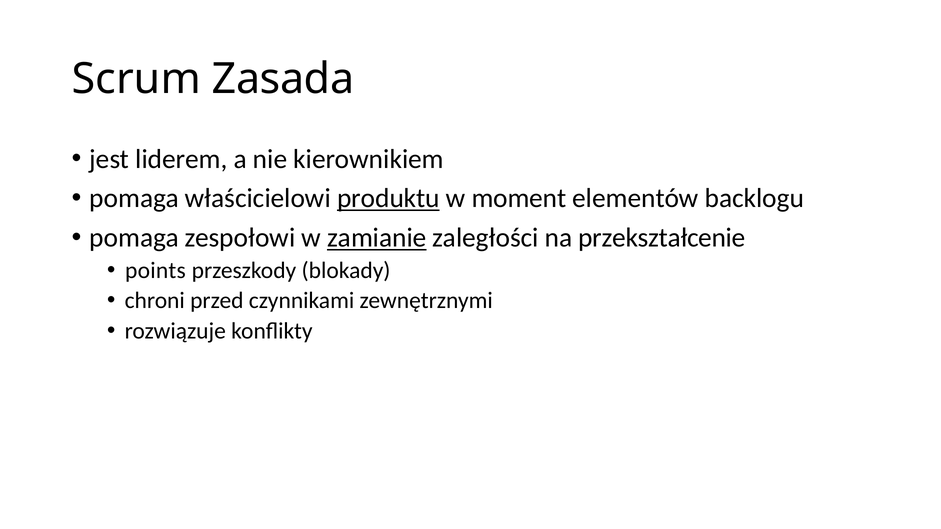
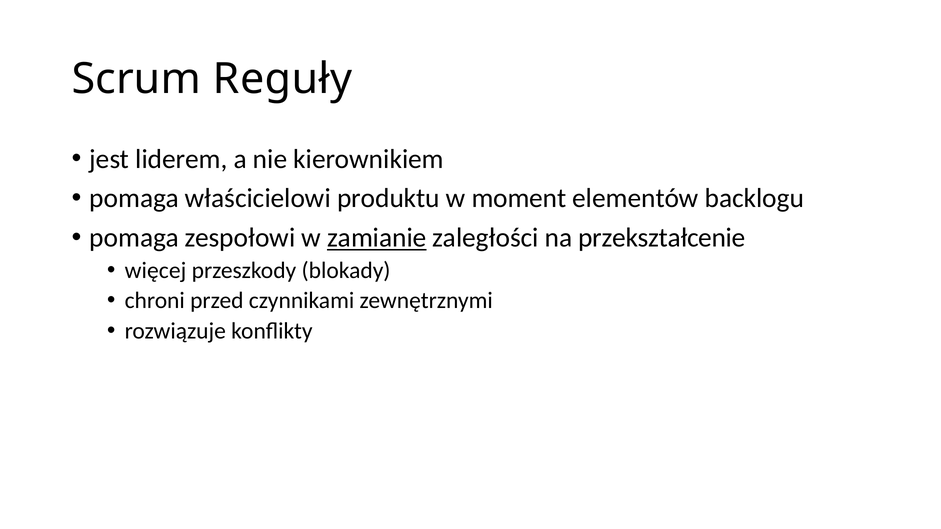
Zasada: Zasada -> Reguły
produktu underline: present -> none
points: points -> więcej
